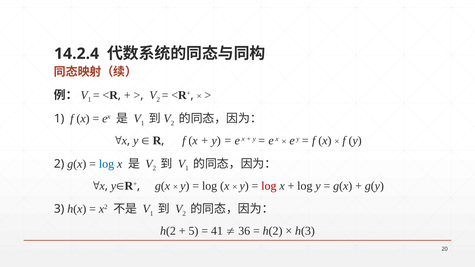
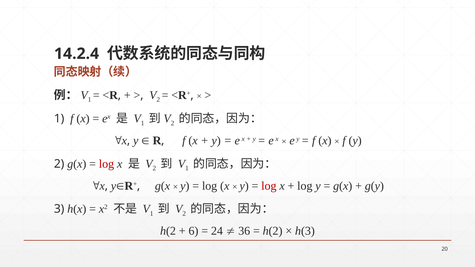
log at (106, 164) colour: blue -> red
5: 5 -> 6
41: 41 -> 24
